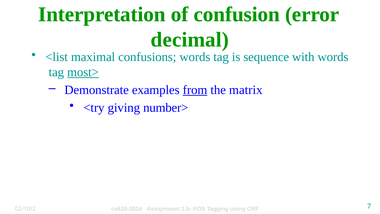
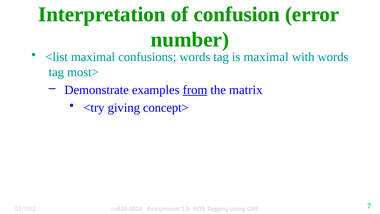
decimal: decimal -> number
is sequence: sequence -> maximal
most> underline: present -> none
number>: number> -> concept>
